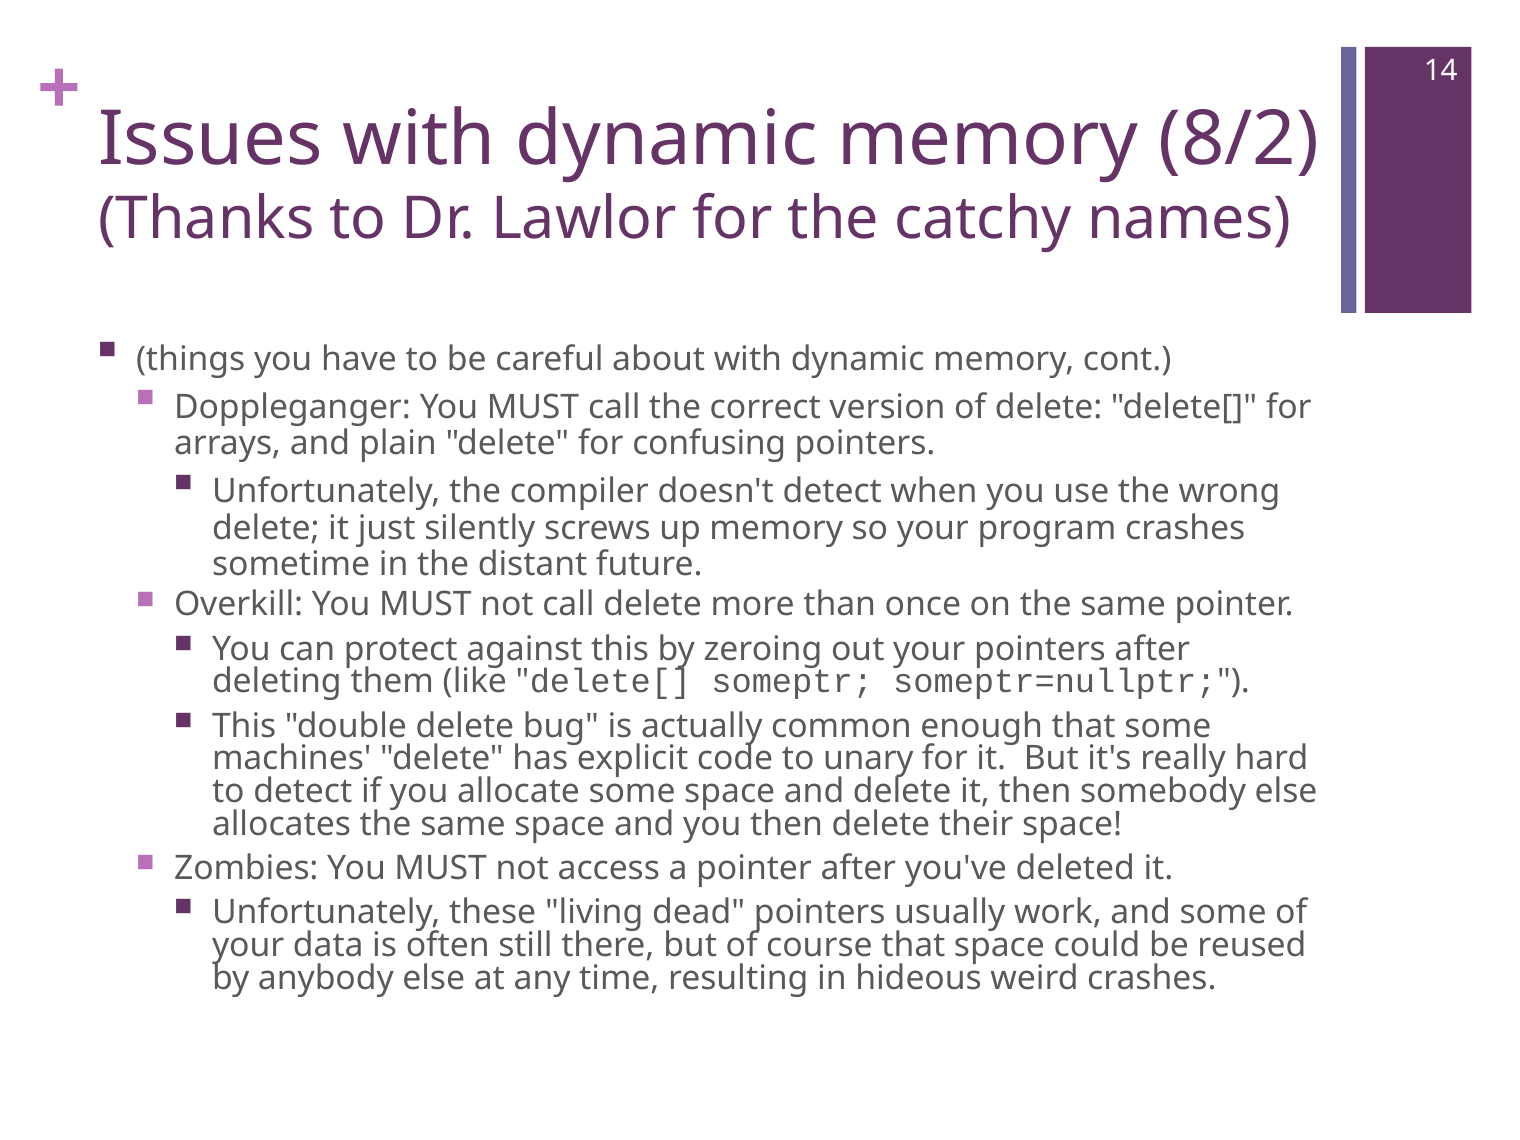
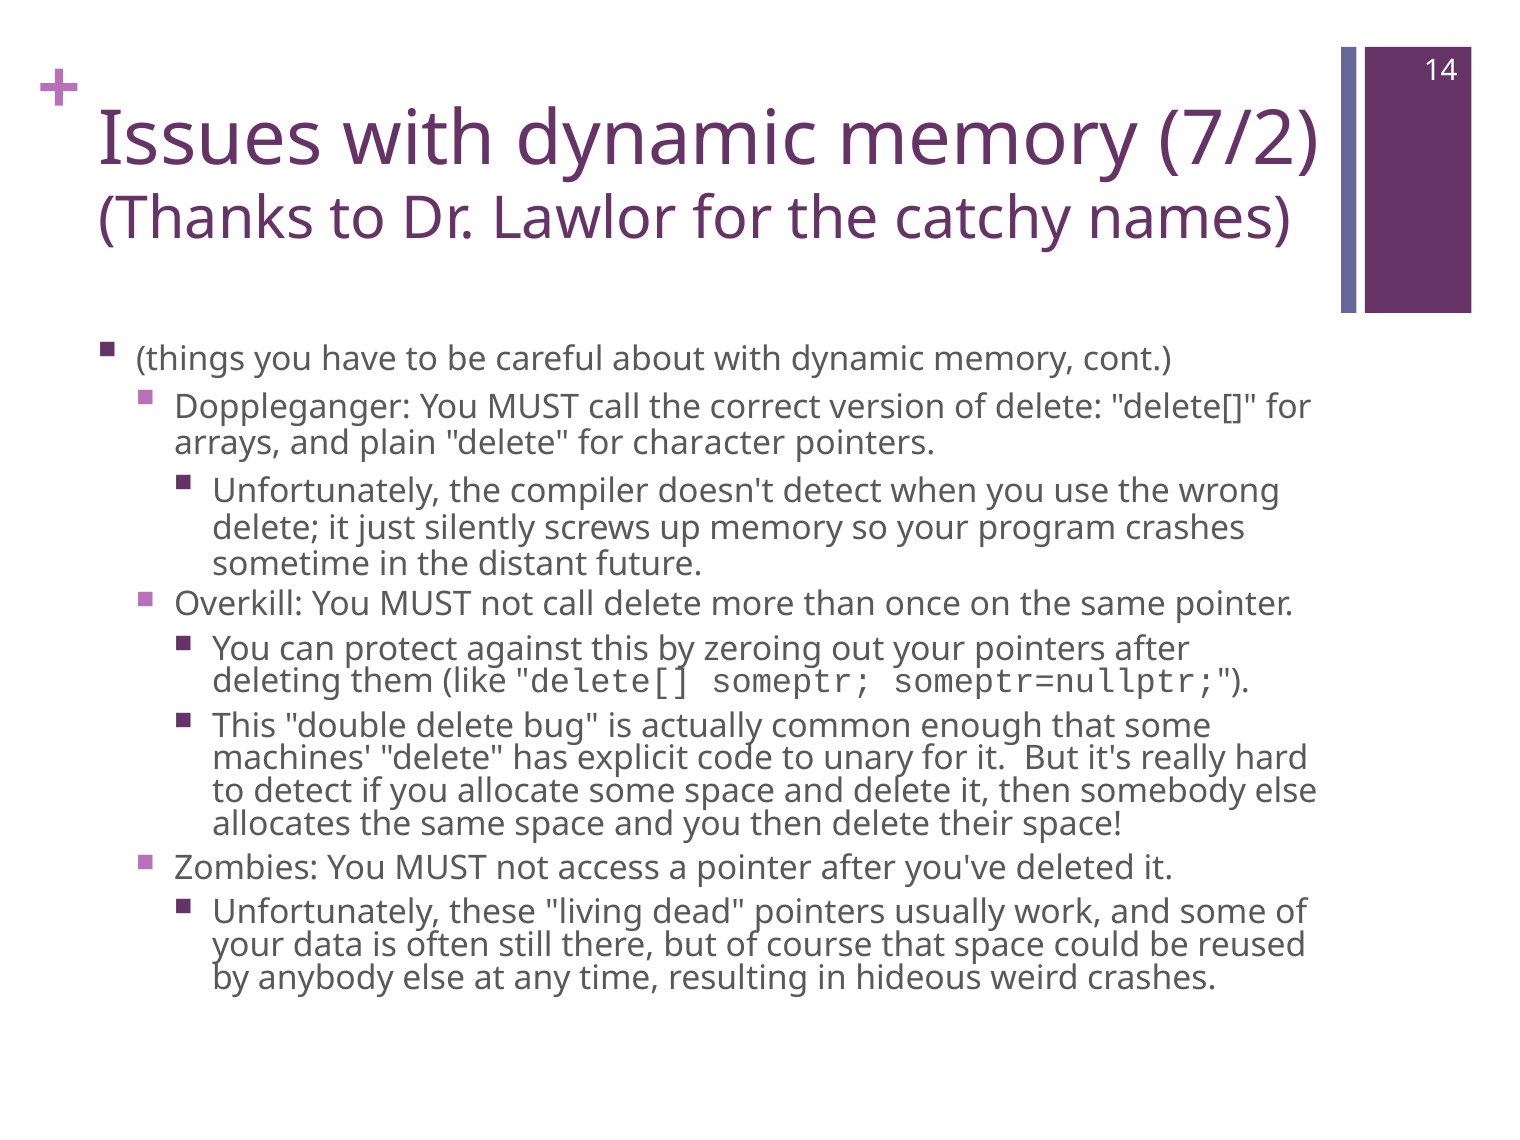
8/2: 8/2 -> 7/2
confusing: confusing -> character
